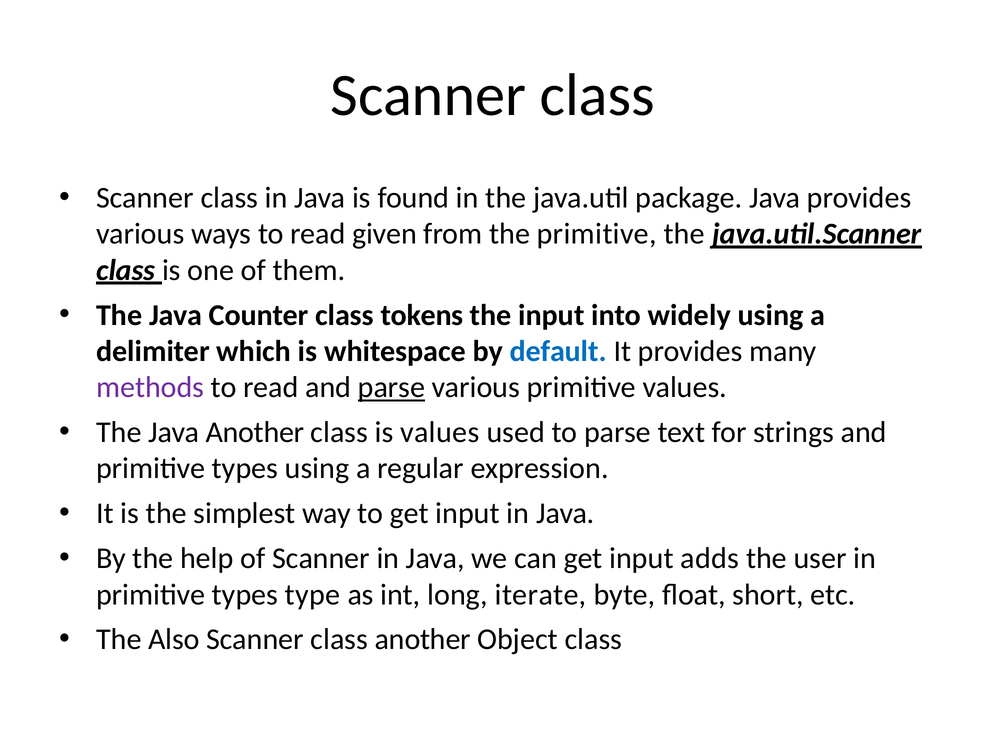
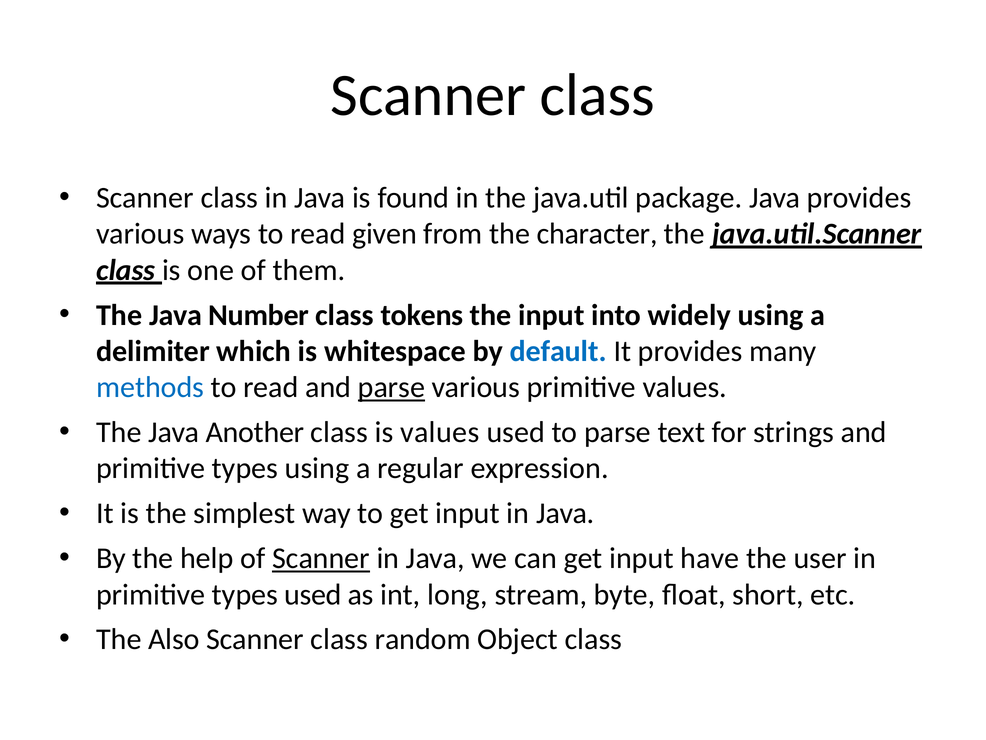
the primitive: primitive -> character
Counter: Counter -> Number
methods colour: purple -> blue
Scanner at (321, 558) underline: none -> present
adds: adds -> have
types type: type -> used
iterate: iterate -> stream
class another: another -> random
